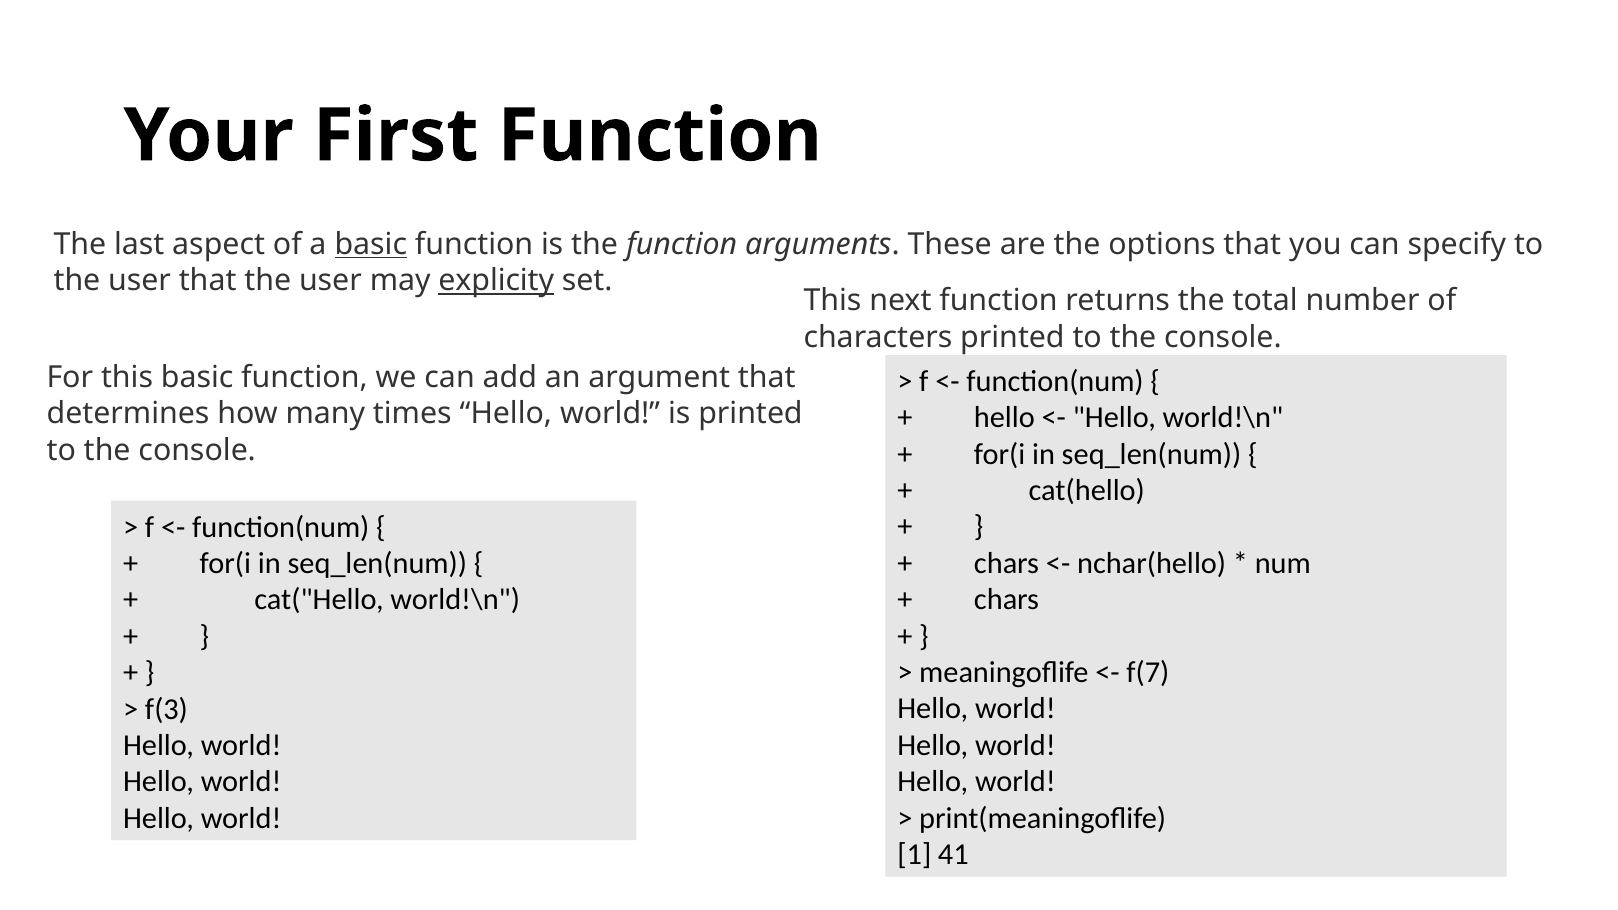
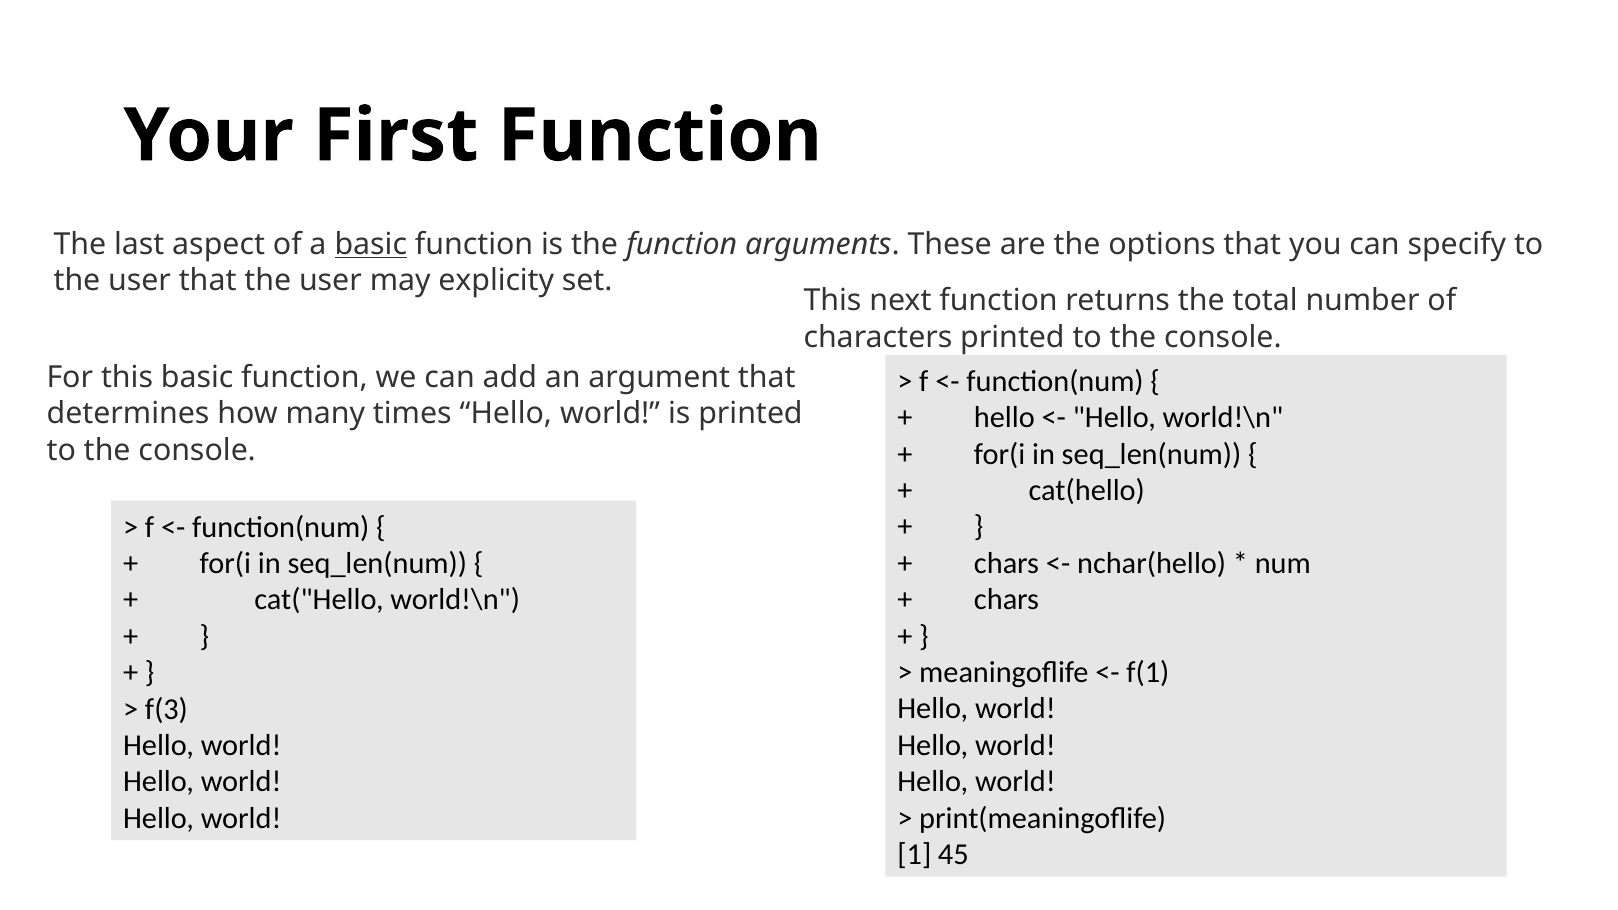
explicity underline: present -> none
f(7: f(7 -> f(1
41: 41 -> 45
